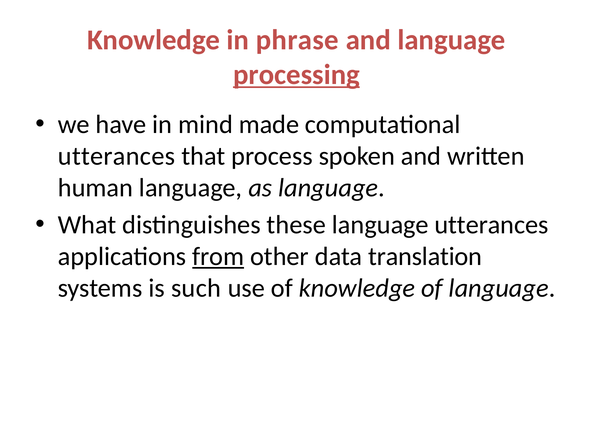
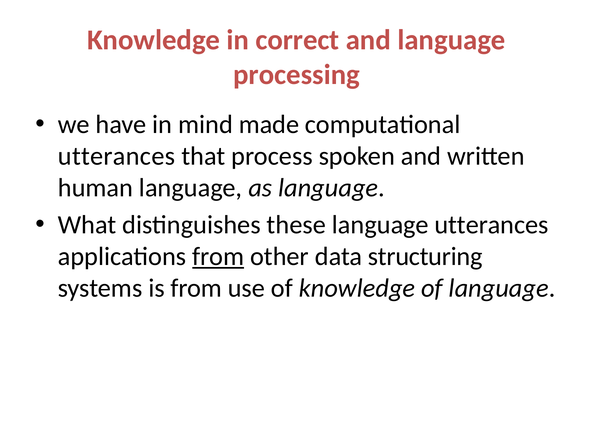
phrase: phrase -> correct
processing underline: present -> none
translation: translation -> structuring
is such: such -> from
